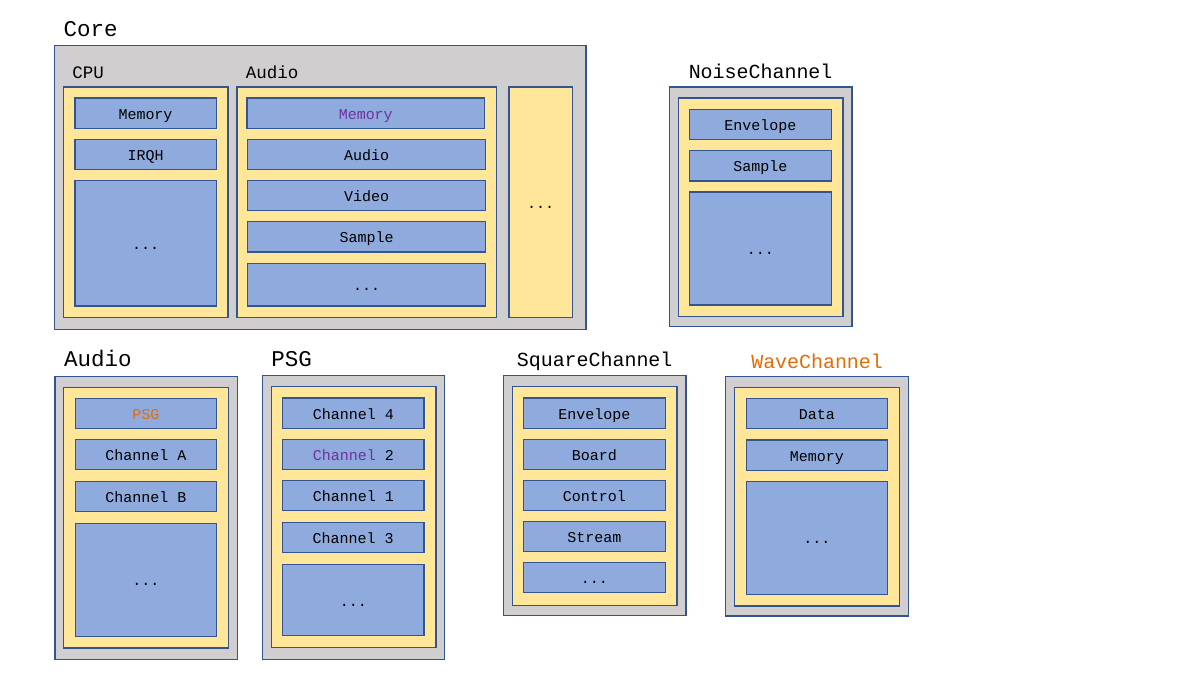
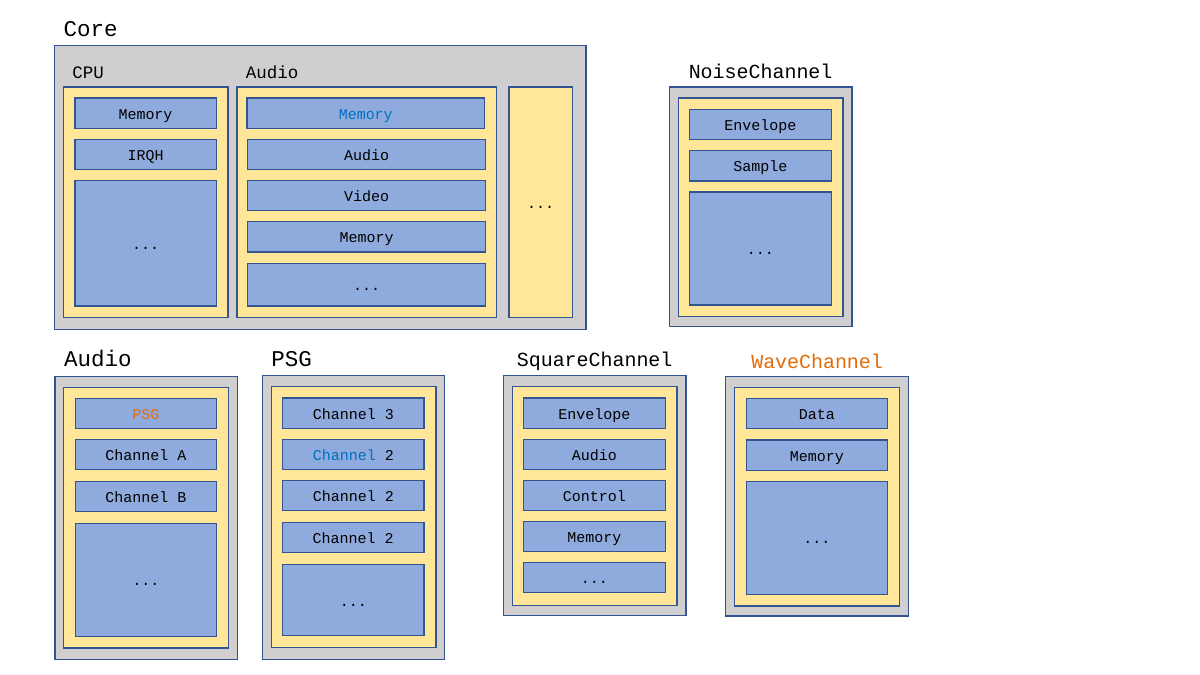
Memory at (366, 114) colour: purple -> blue
Sample at (367, 238): Sample -> Memory
4: 4 -> 3
Channel at (344, 455) colour: purple -> blue
Board at (594, 455): Board -> Audio
1 at (389, 496): 1 -> 2
Stream at (594, 538): Stream -> Memory
3 at (389, 539): 3 -> 2
